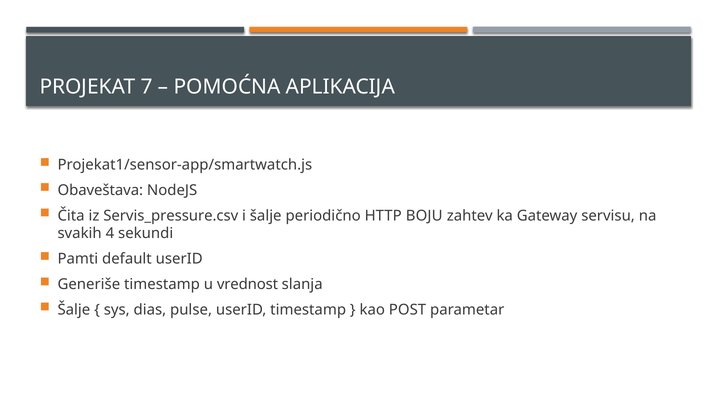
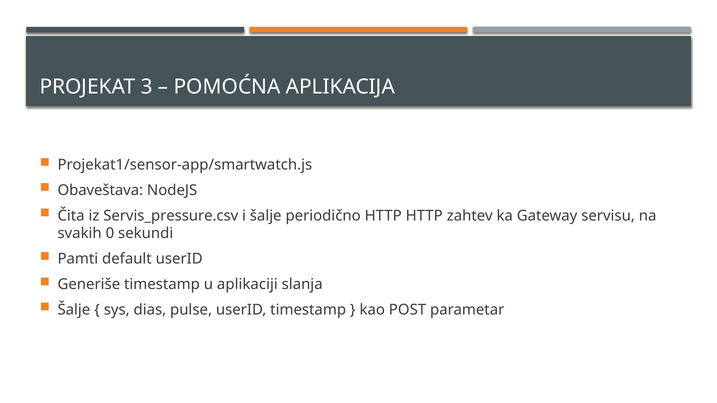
7: 7 -> 3
HTTP BOJU: BOJU -> HTTP
4: 4 -> 0
vrednost: vrednost -> aplikaciji
